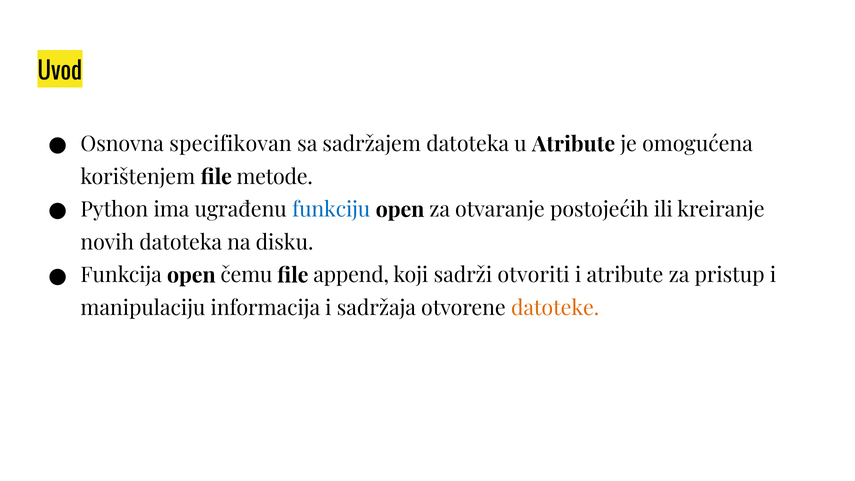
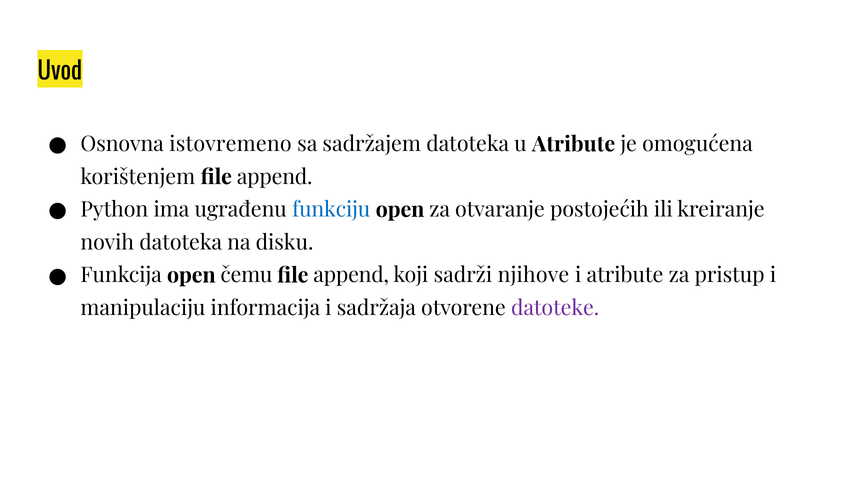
specifikovan: specifikovan -> istovremeno
korištenjem file metode: metode -> append
otvoriti: otvoriti -> njihove
datoteke colour: orange -> purple
